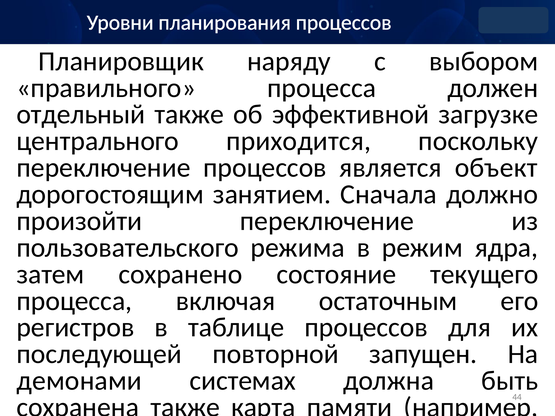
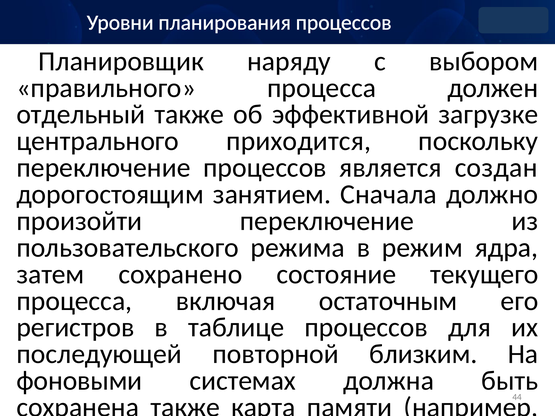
объект: объект -> создан
повторной запущен: запущен -> близким
демонами: демонами -> фоновыми
